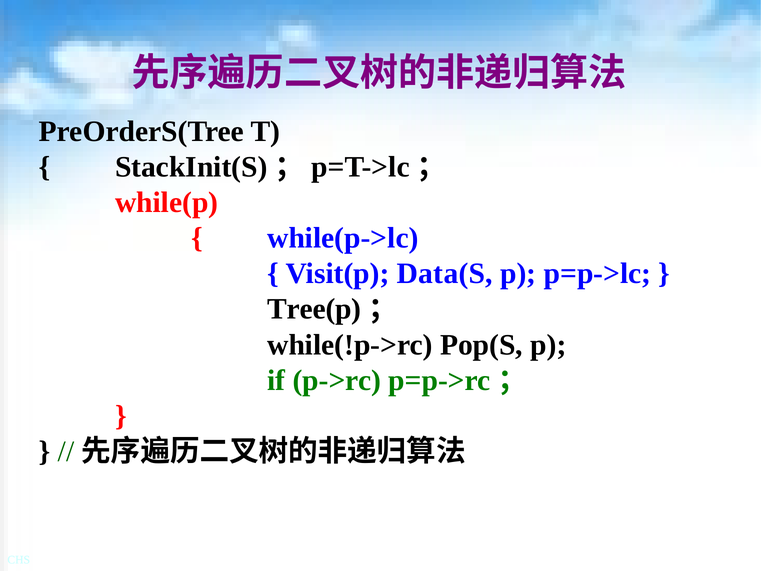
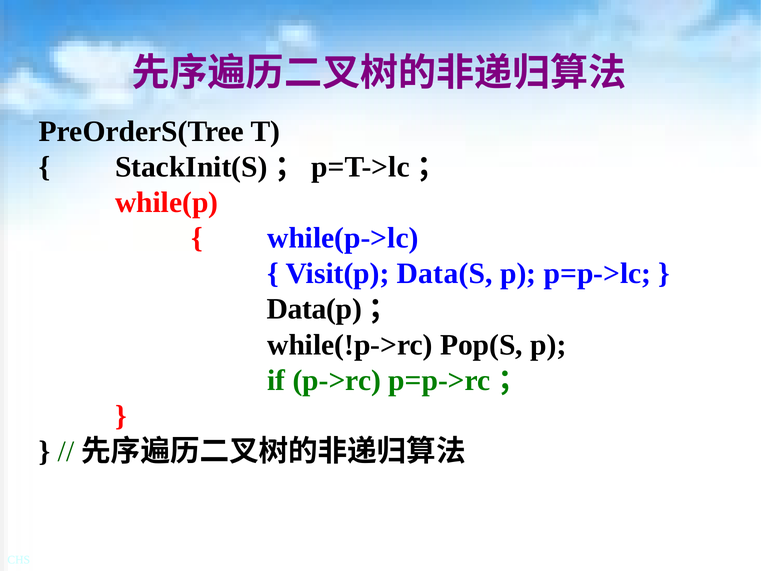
Tree(p: Tree(p -> Data(p
